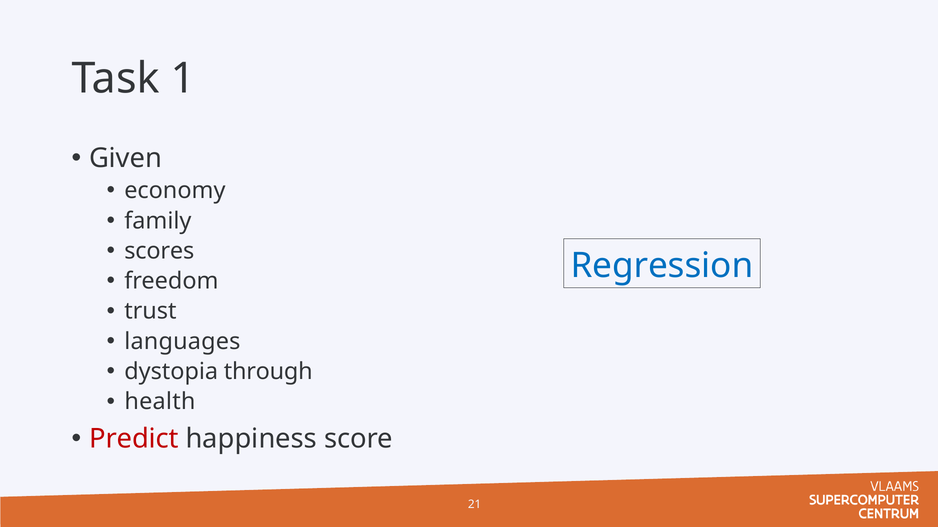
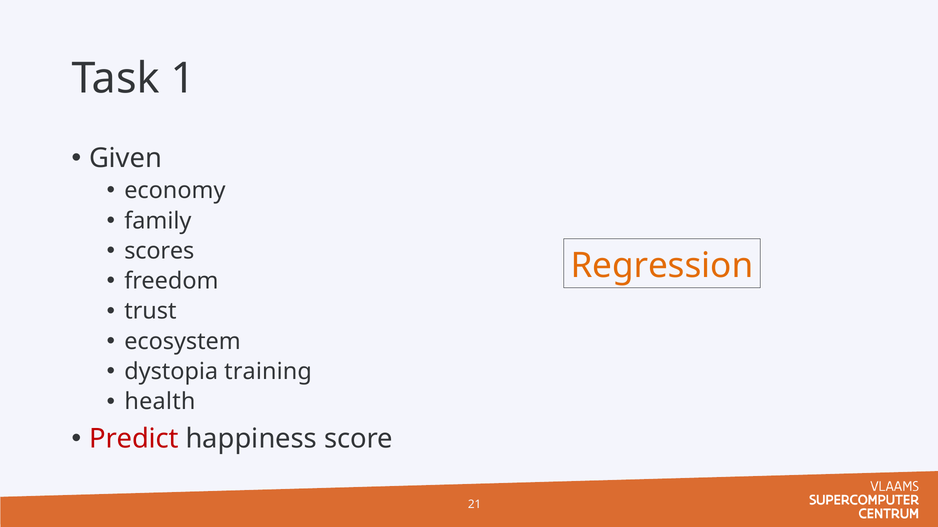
Regression colour: blue -> orange
languages: languages -> ecosystem
through: through -> training
